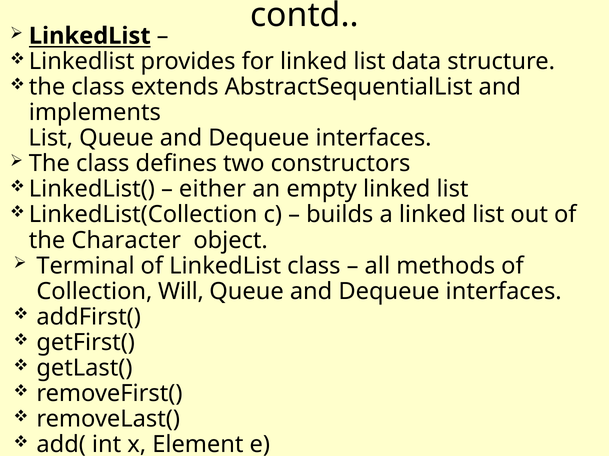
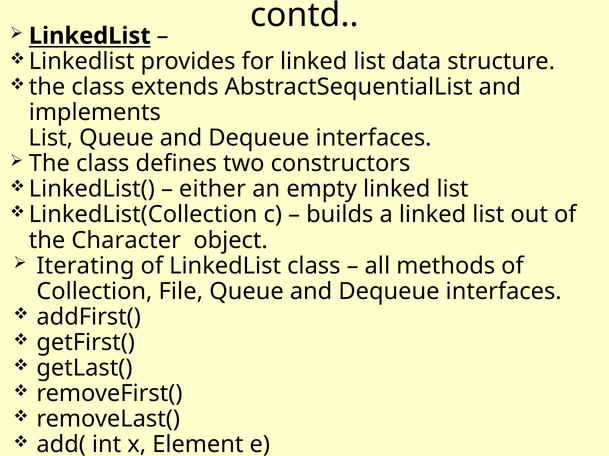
Terminal: Terminal -> Iterating
Will: Will -> File
